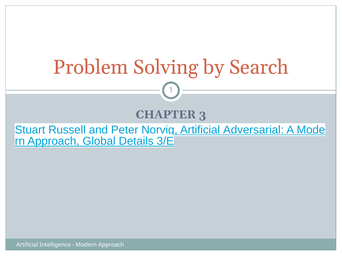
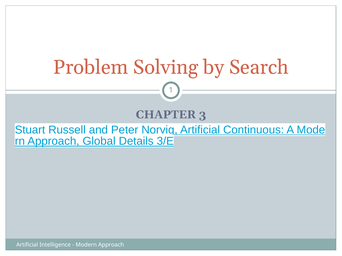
Adversarial: Adversarial -> Continuous
